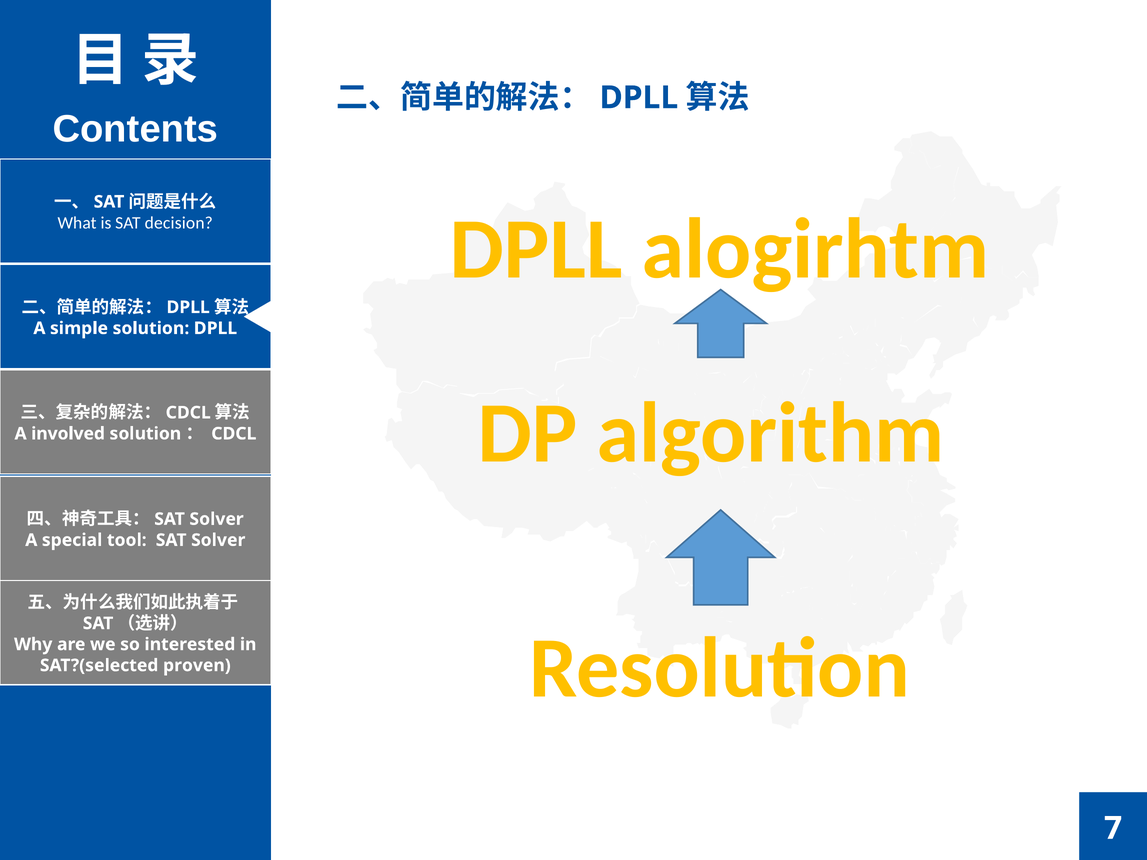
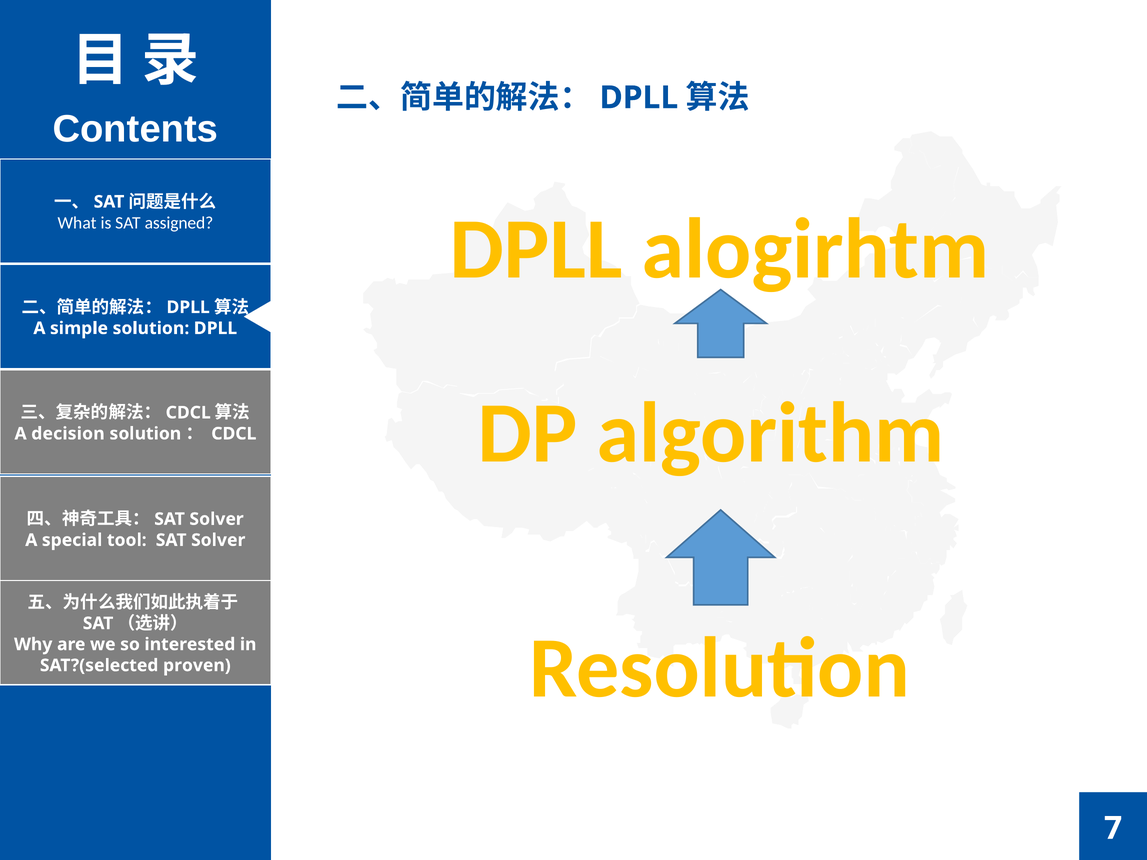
decision: decision -> assigned
involved: involved -> decision
